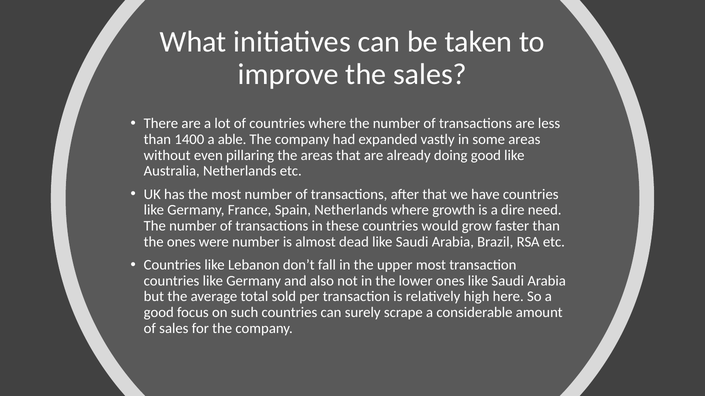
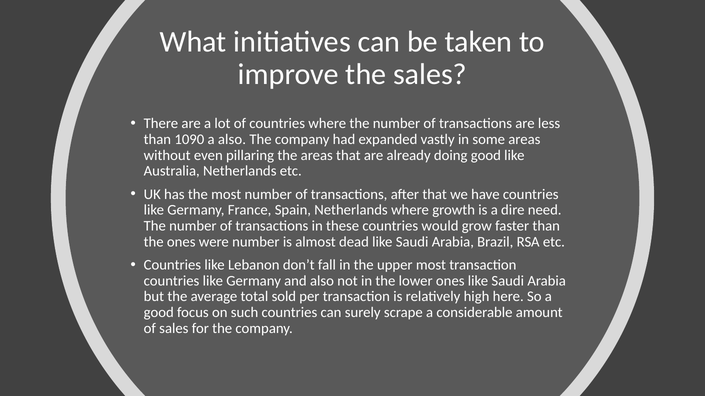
1400: 1400 -> 1090
a able: able -> also
